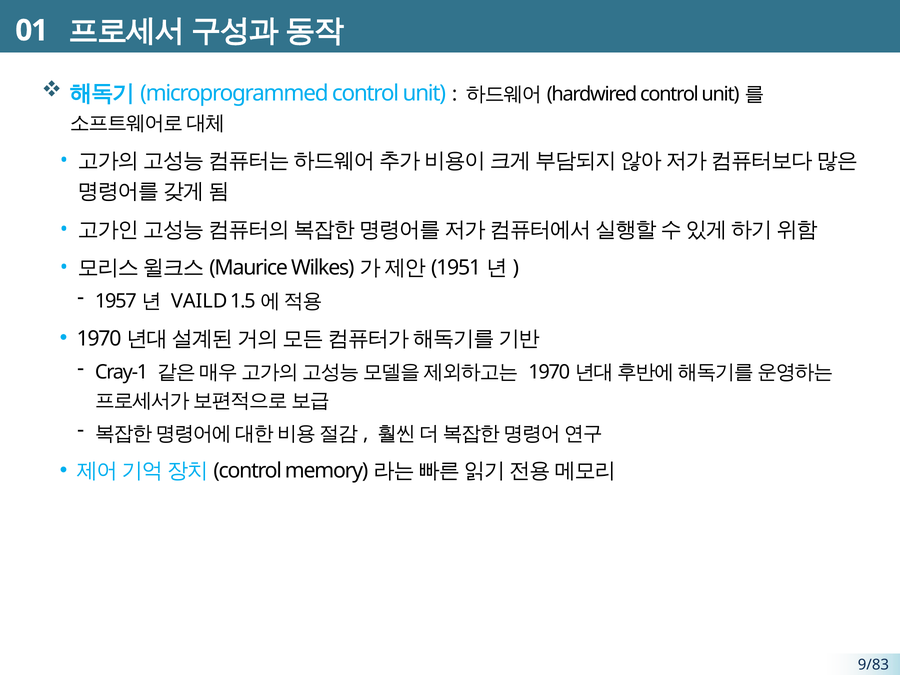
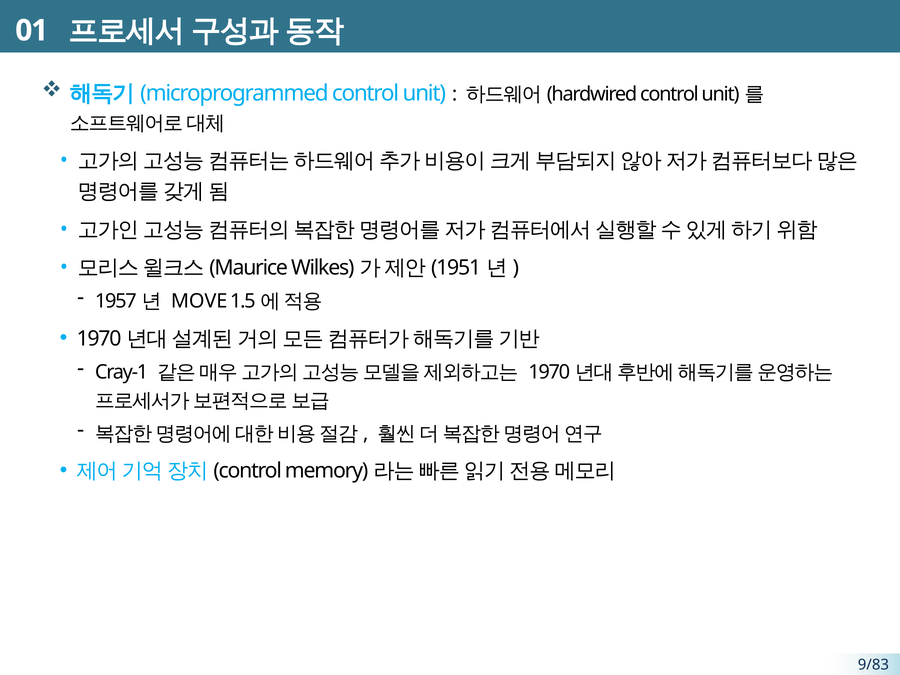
VAILD: VAILD -> MOVE
